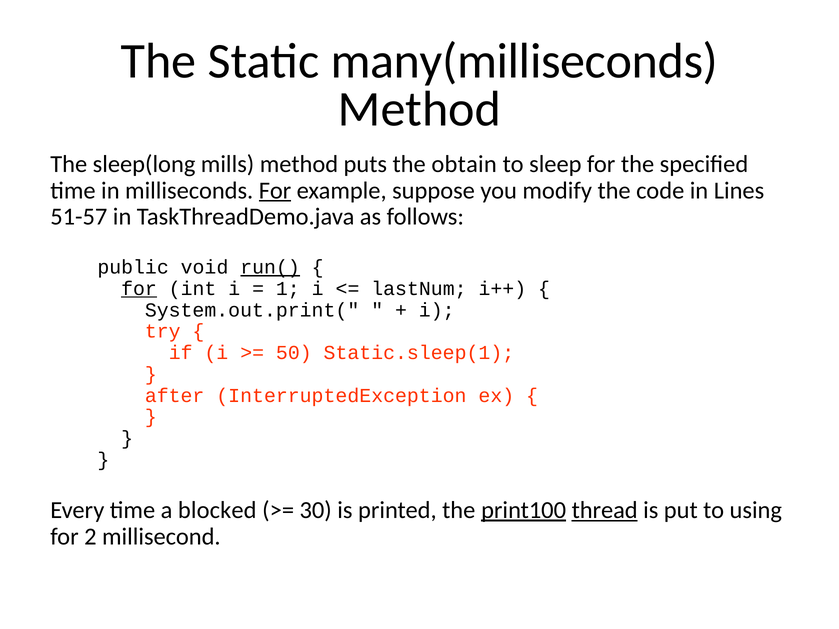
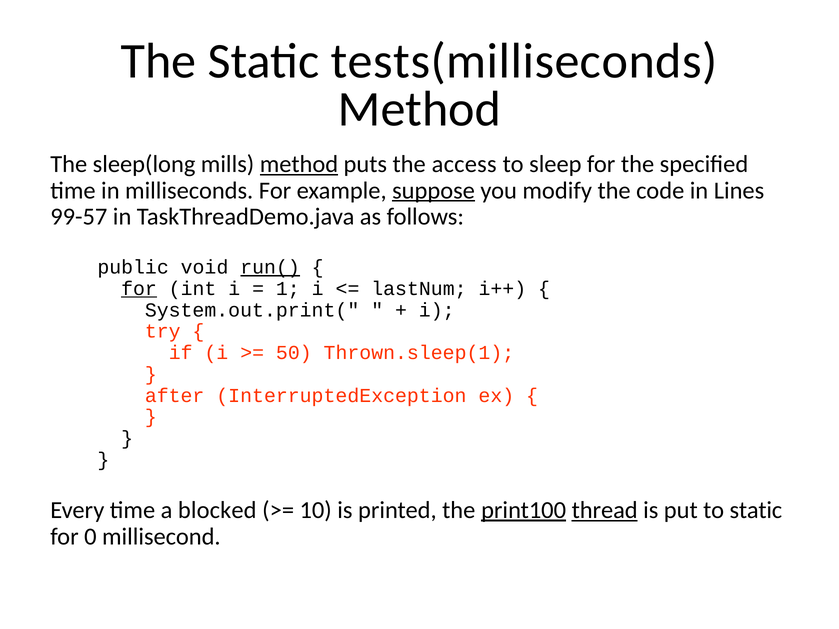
many(milliseconds: many(milliseconds -> tests(milliseconds
method at (299, 164) underline: none -> present
obtain: obtain -> access
For at (275, 191) underline: present -> none
suppose underline: none -> present
51-57: 51-57 -> 99-57
Static.sleep(1: Static.sleep(1 -> Thrown.sleep(1
30: 30 -> 10
to using: using -> static
2: 2 -> 0
